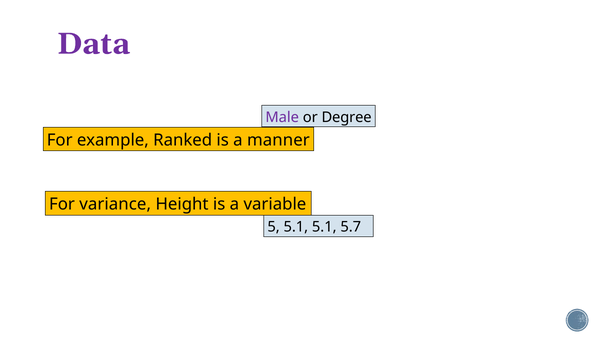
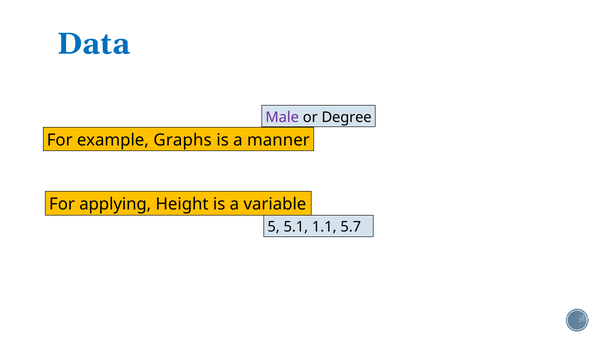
Data colour: purple -> blue
Ranked: Ranked -> Graphs
variance: variance -> applying
5.1 5.1: 5.1 -> 1.1
